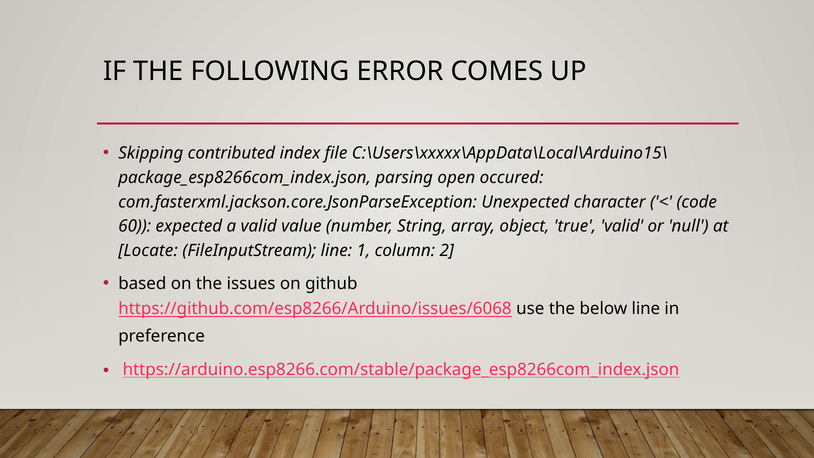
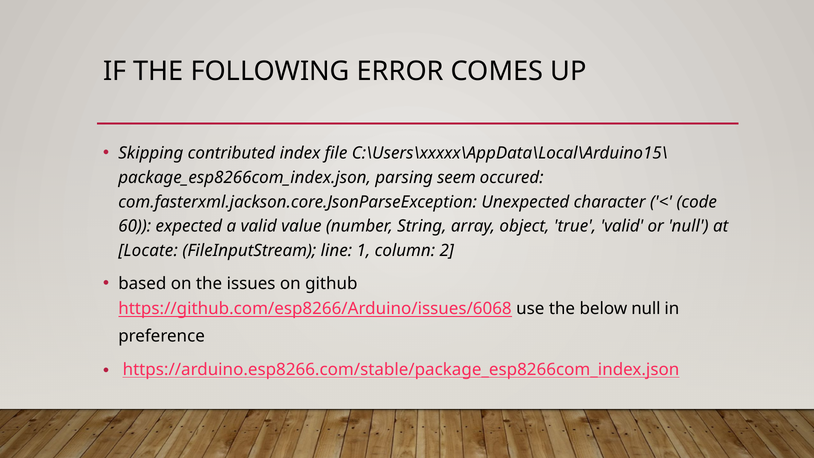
open: open -> seem
below line: line -> null
